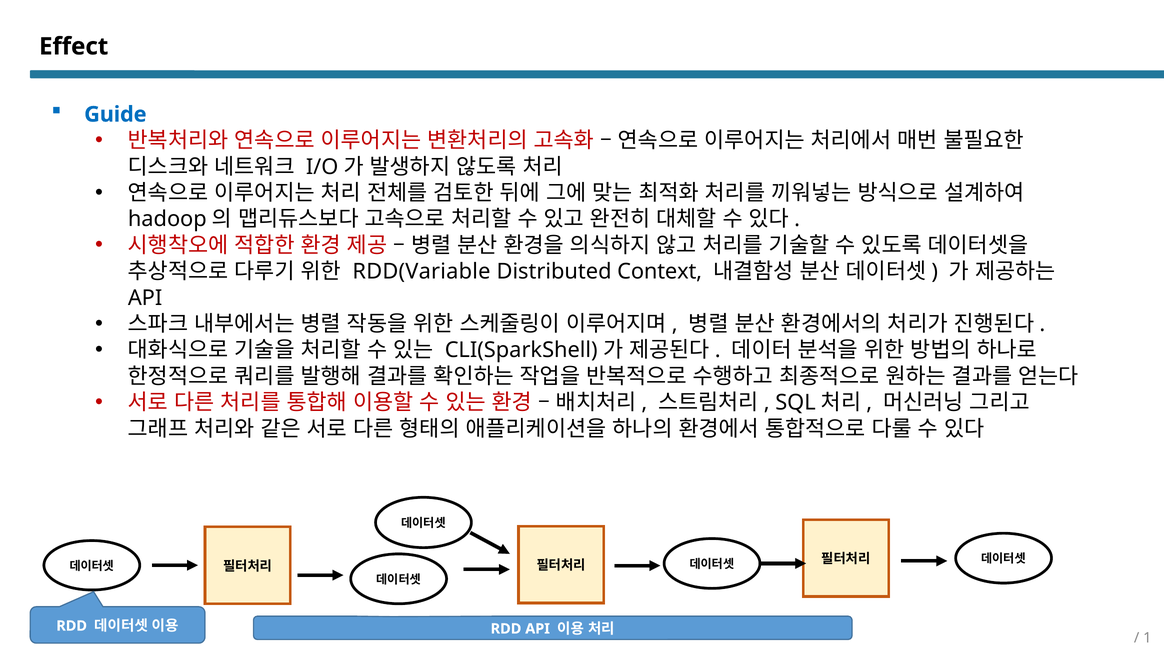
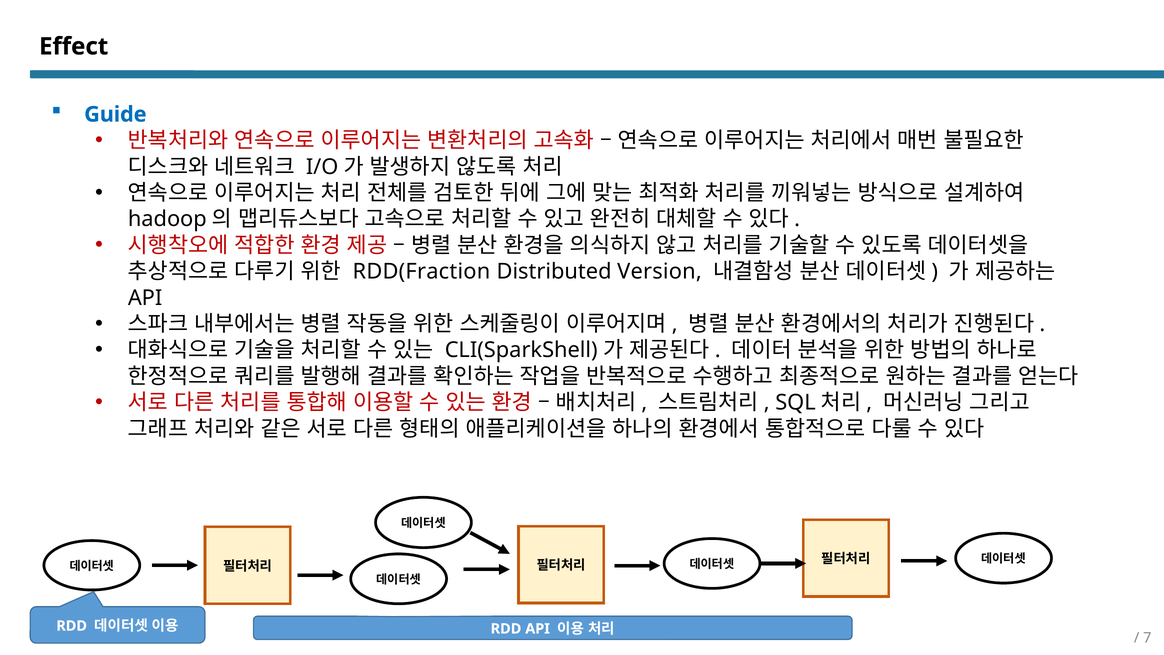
RDD(Variable: RDD(Variable -> RDD(Fraction
Context: Context -> Version
1: 1 -> 7
